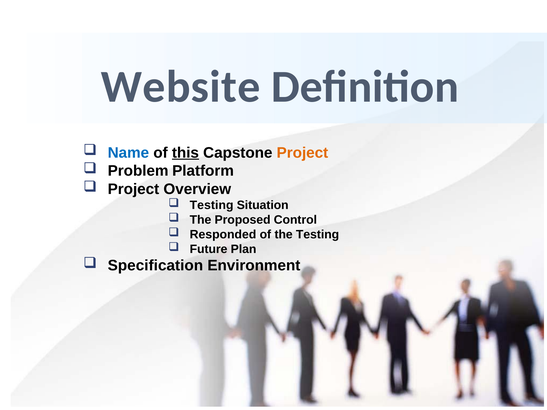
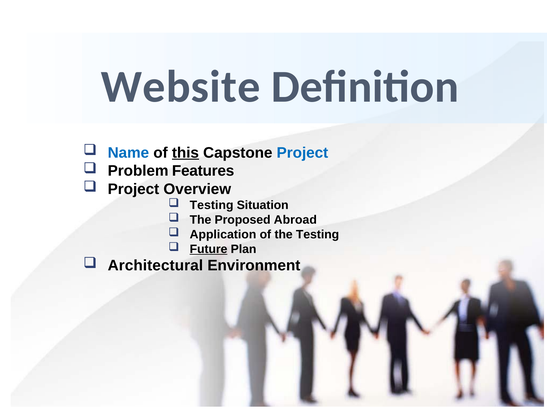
Project at (302, 153) colour: orange -> blue
Platform: Platform -> Features
Control: Control -> Abroad
Responded: Responded -> Application
Future underline: none -> present
Specification: Specification -> Architectural
